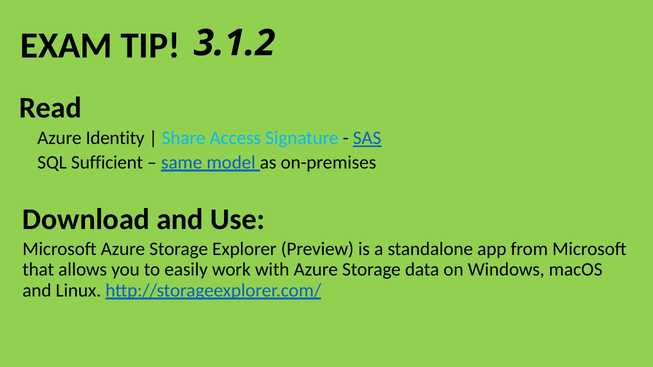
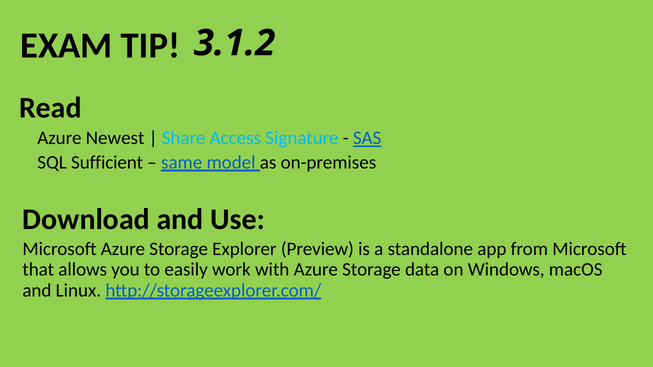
Identity: Identity -> Newest
